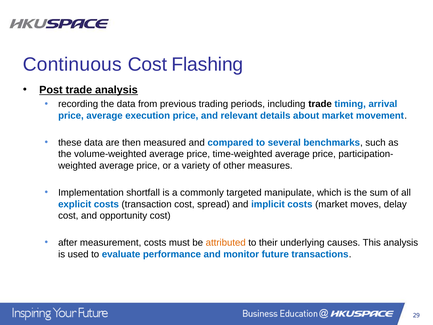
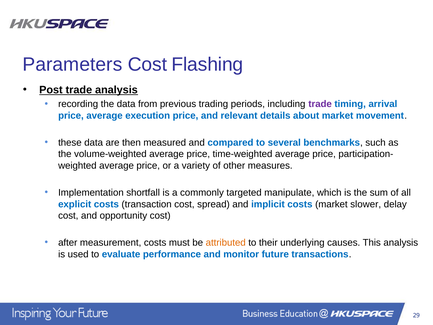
Continuous: Continuous -> Parameters
trade at (320, 104) colour: black -> purple
moves: moves -> slower
